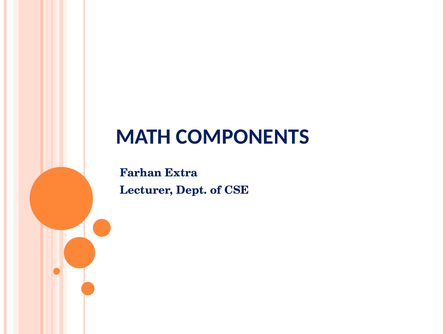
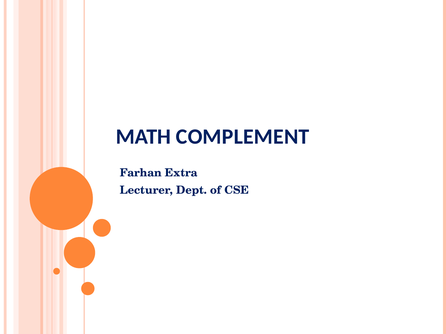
COMPONENTS: COMPONENTS -> COMPLEMENT
